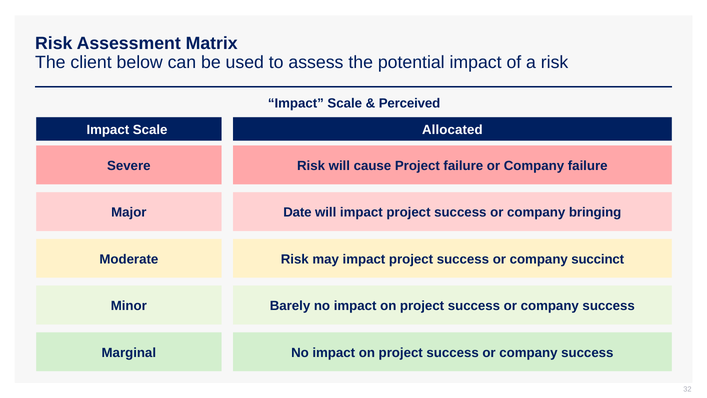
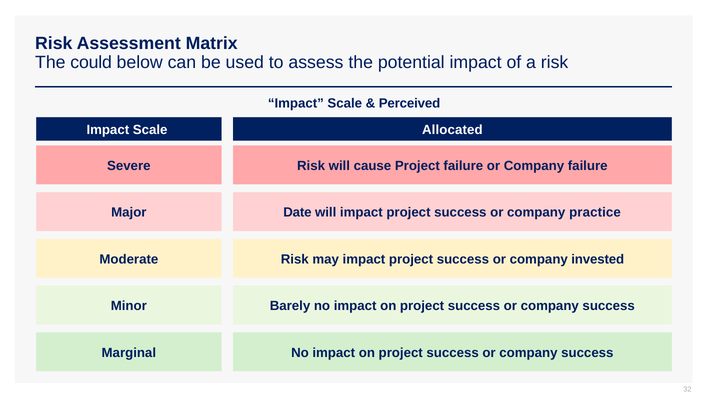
client: client -> could
bringing: bringing -> practice
succinct: succinct -> invested
